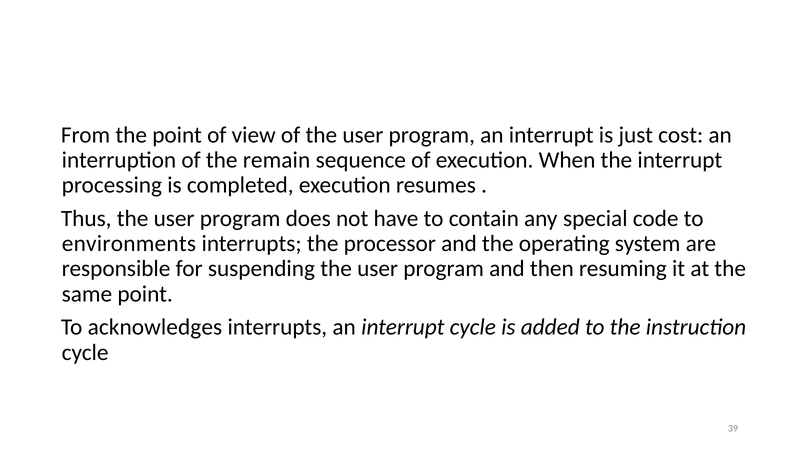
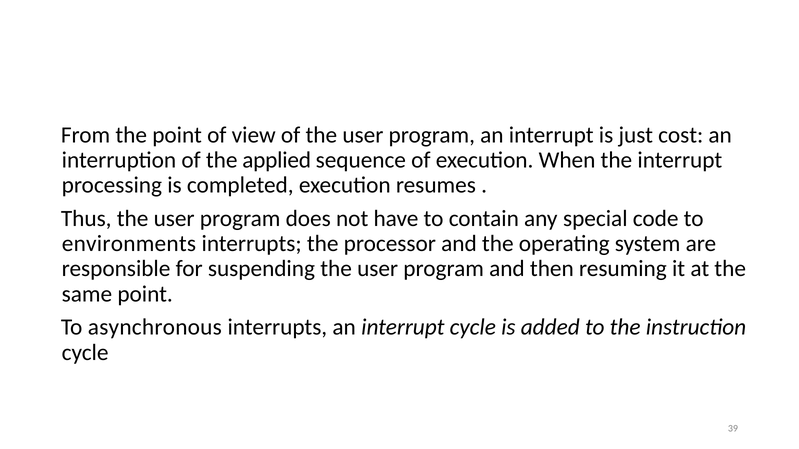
remain: remain -> applied
acknowledges: acknowledges -> asynchronous
